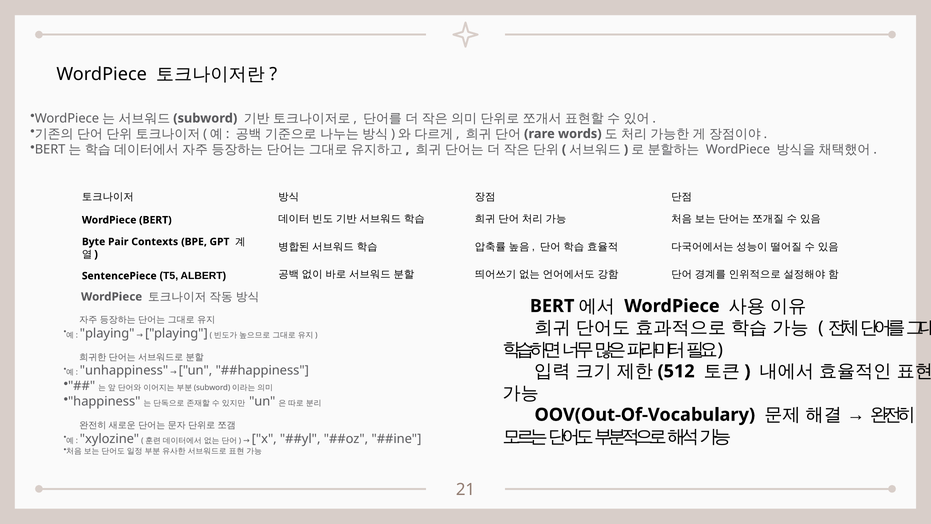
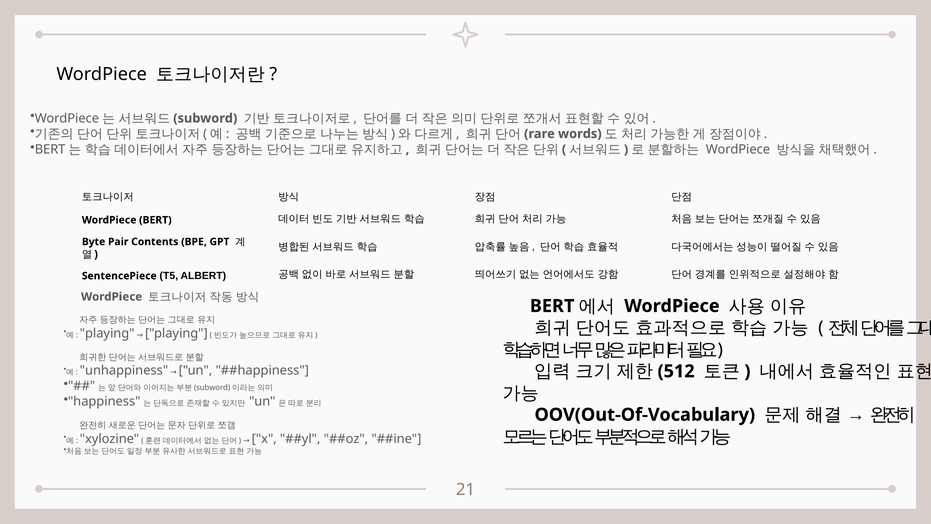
Contexts: Contexts -> Contents
